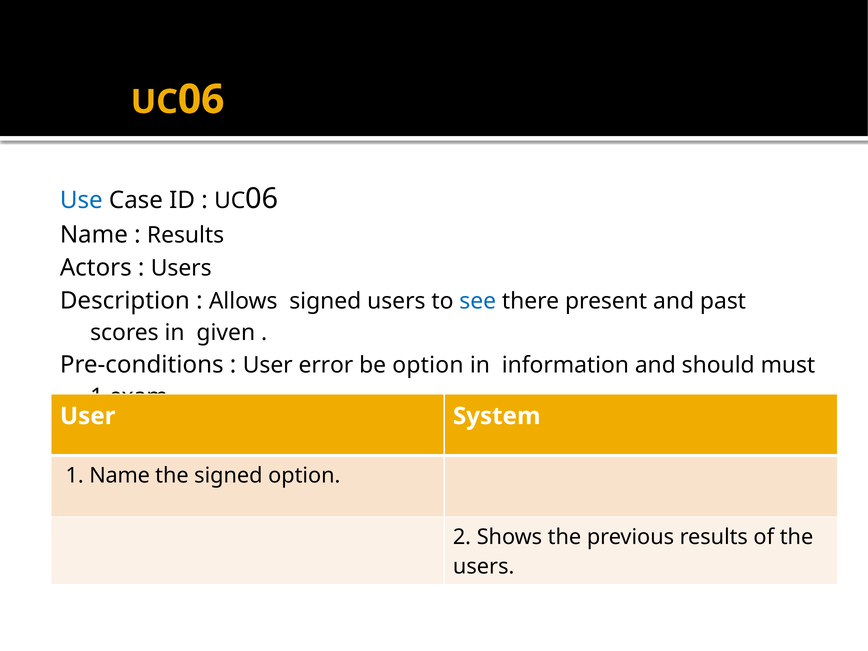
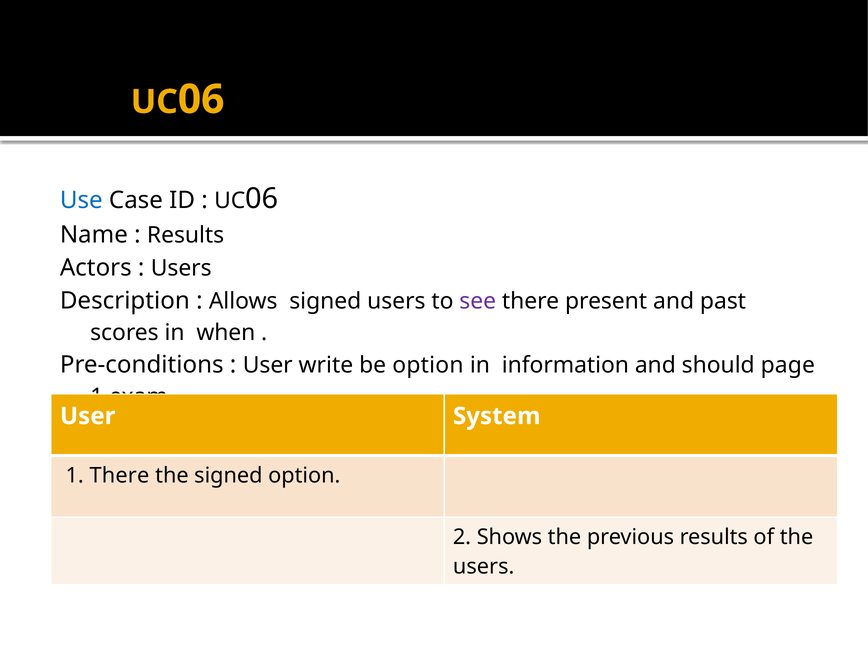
see colour: blue -> purple
given: given -> when
error: error -> write
must: must -> page
Name at (120, 476): Name -> There
